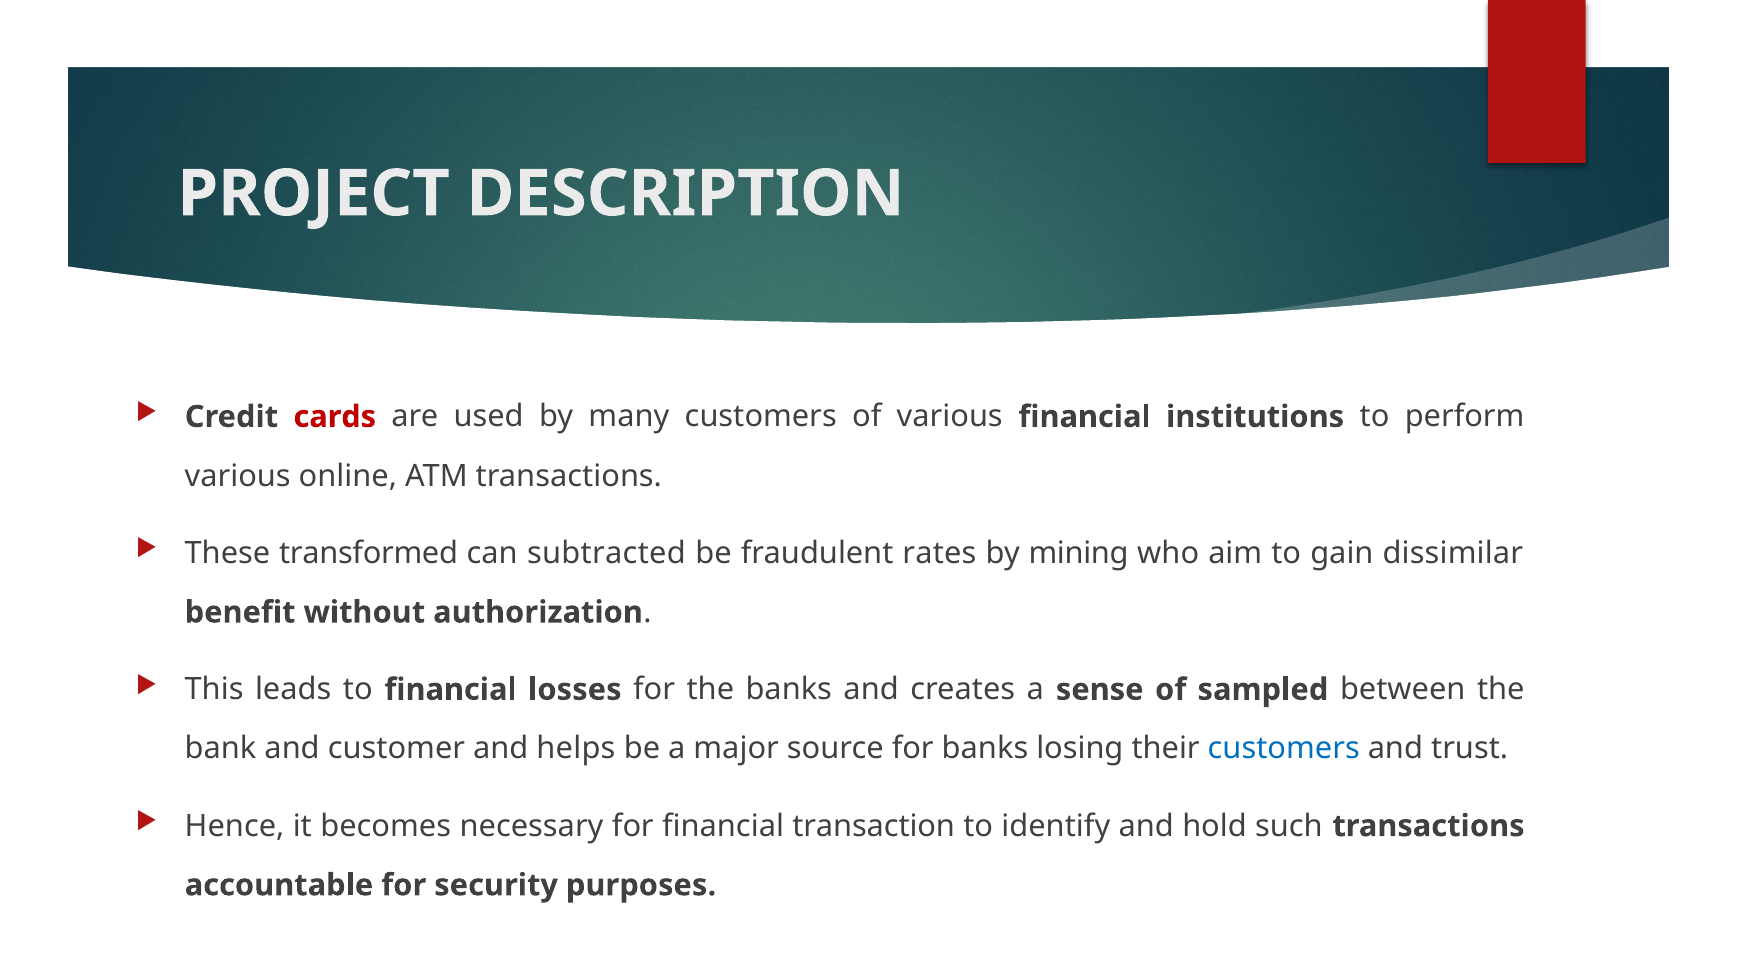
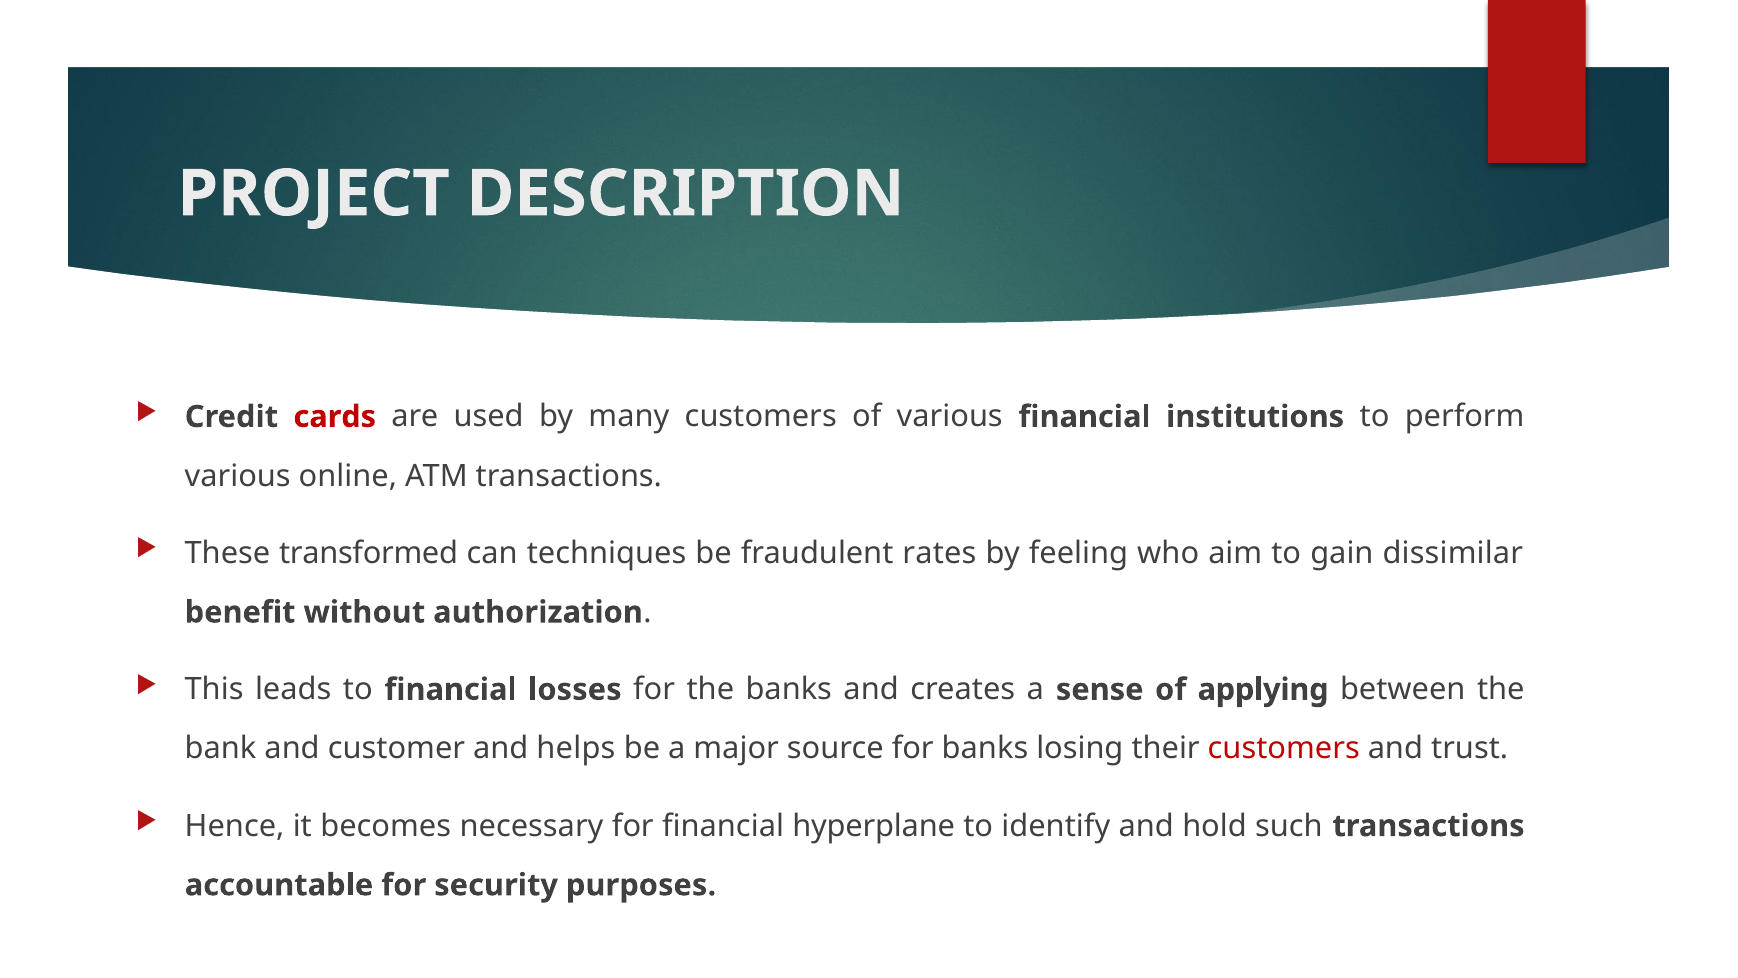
subtracted: subtracted -> techniques
mining: mining -> feeling
sampled: sampled -> applying
customers at (1284, 748) colour: blue -> red
transaction: transaction -> hyperplane
